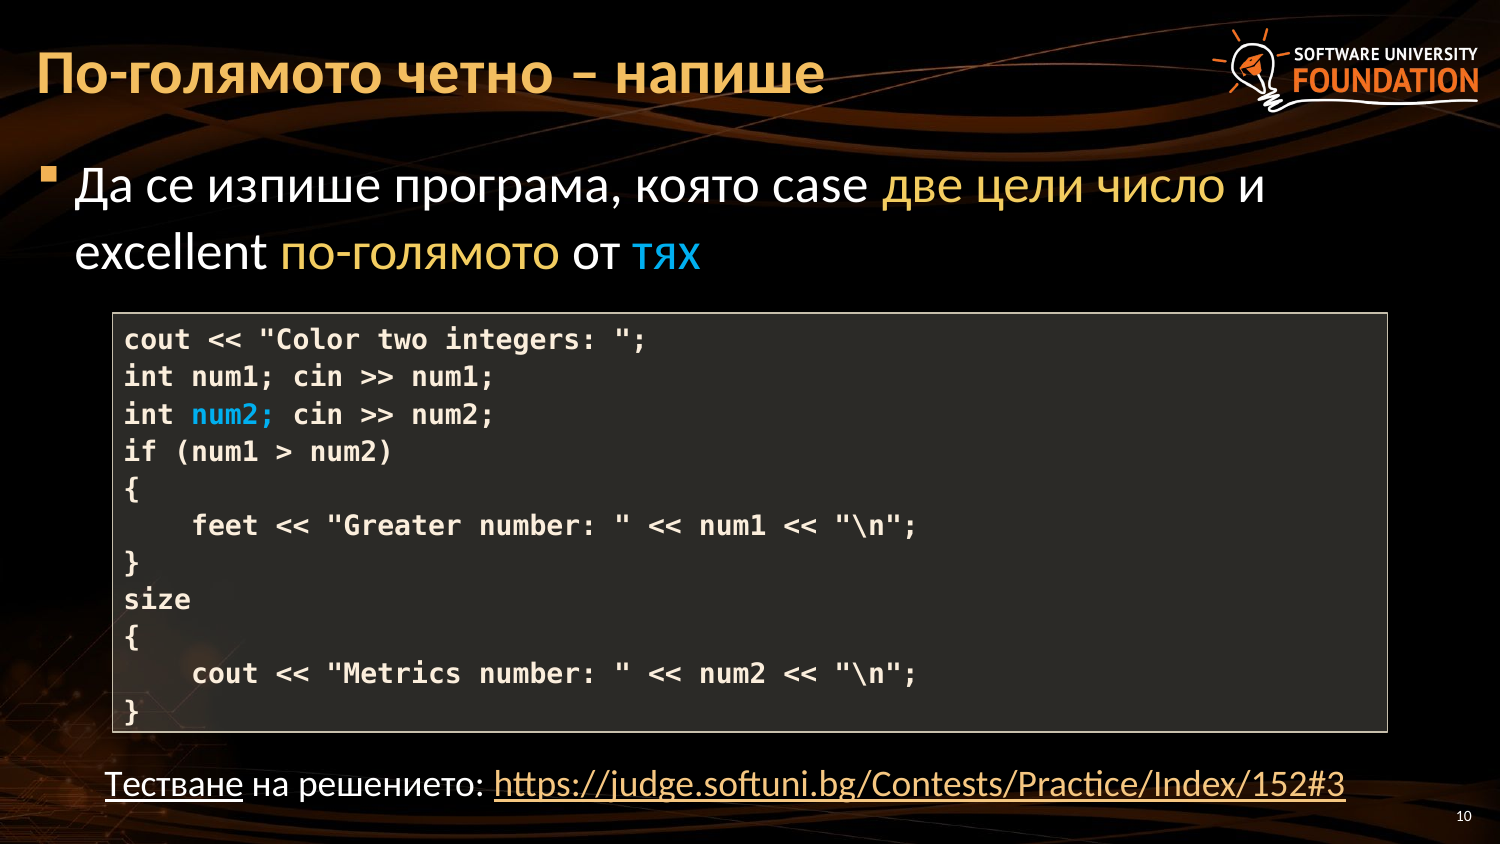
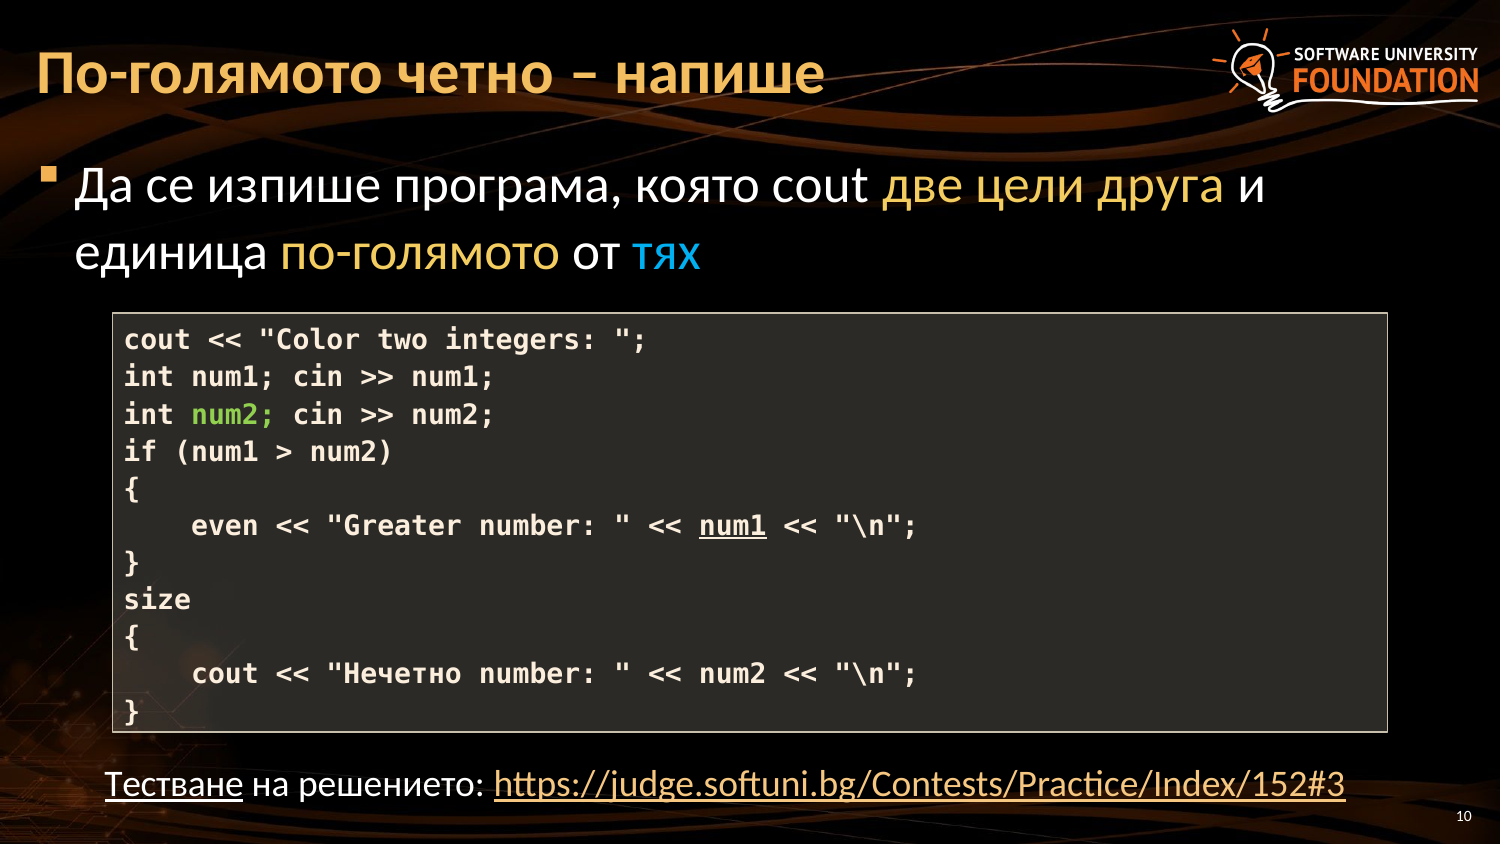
която case: case -> cout
число: число -> друга
excellent: excellent -> единица
num2 at (233, 415) colour: light blue -> light green
feet: feet -> even
num1 at (733, 526) underline: none -> present
Metrics: Metrics -> Нечетно
